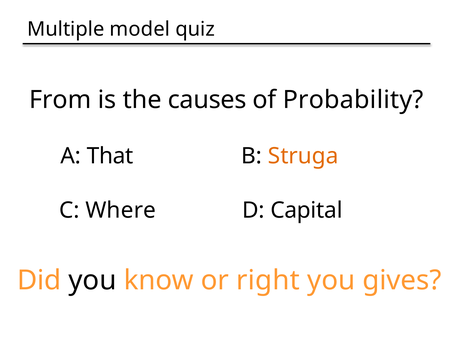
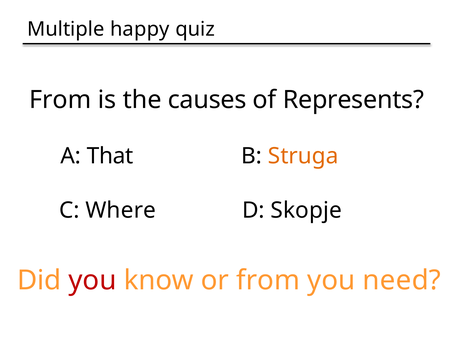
model: model -> happy
Probability: Probability -> Represents
Capital: Capital -> Skopje
you at (93, 280) colour: black -> red
or right: right -> from
gives: gives -> need
